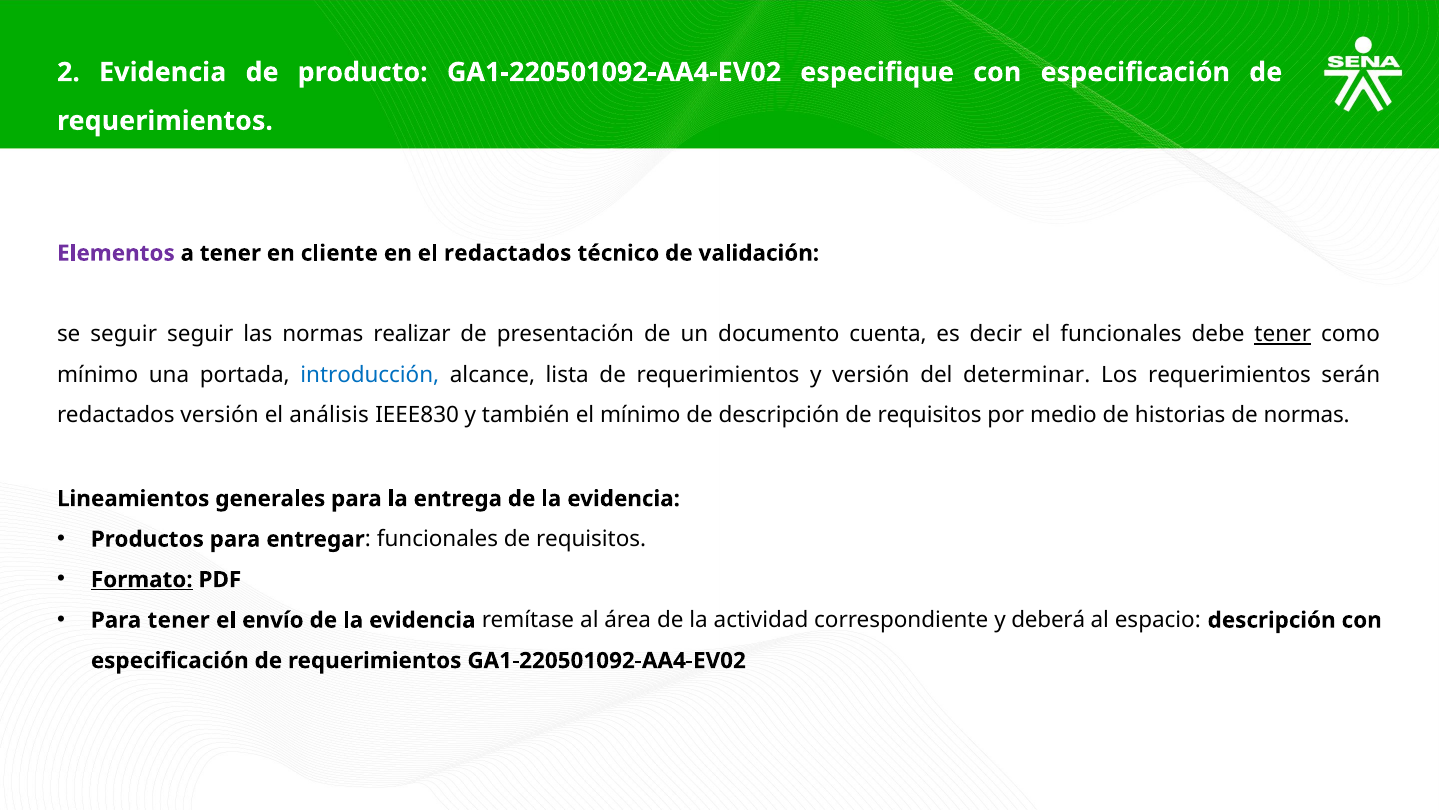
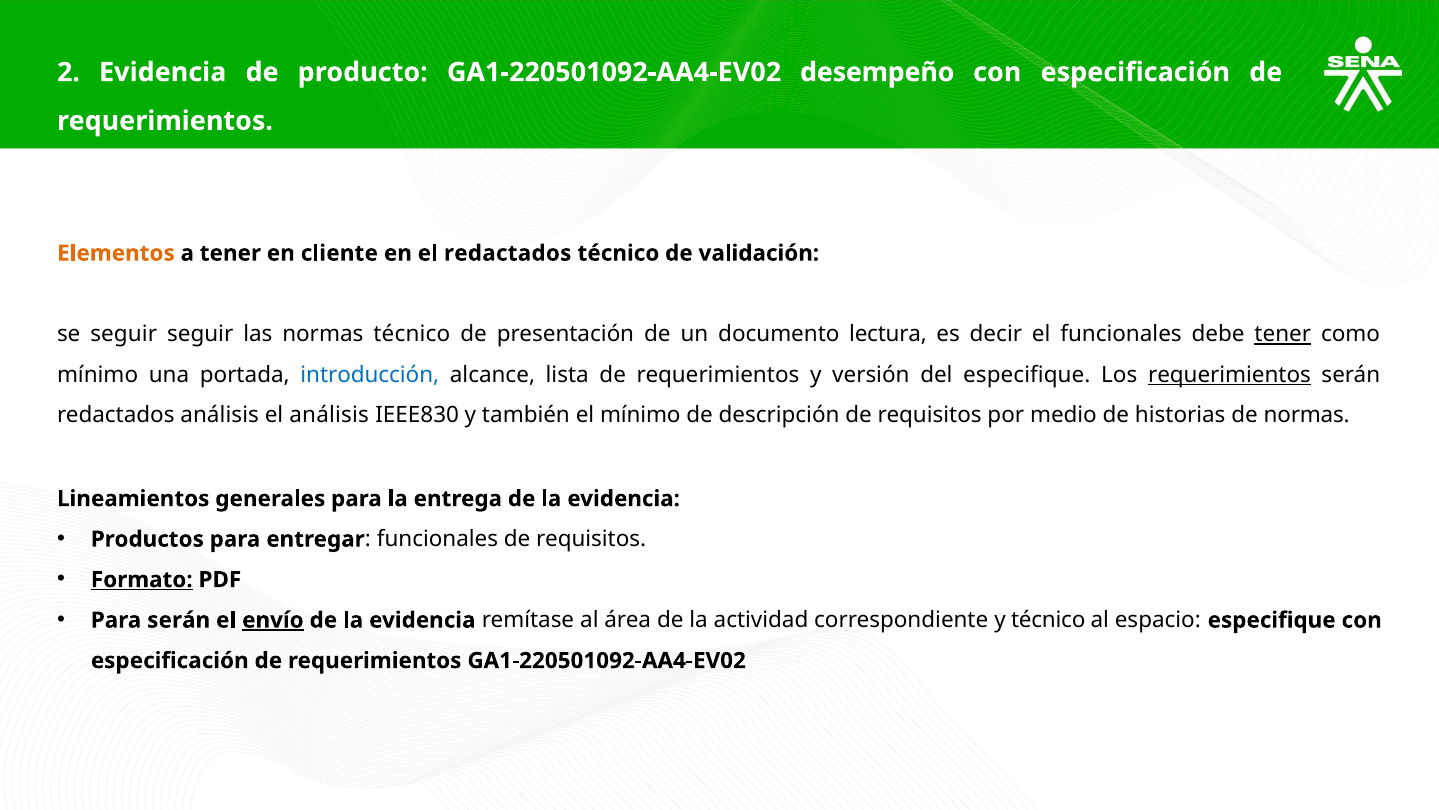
especifique: especifique -> desempeño
Elementos colour: purple -> orange
normas realizar: realizar -> técnico
cuenta: cuenta -> lectura
del determinar: determinar -> especifique
requerimientos at (1229, 374) underline: none -> present
redactados versión: versión -> análisis
Para tener: tener -> serán
envío underline: none -> present
y deberá: deberá -> técnico
espacio descripción: descripción -> especifique
